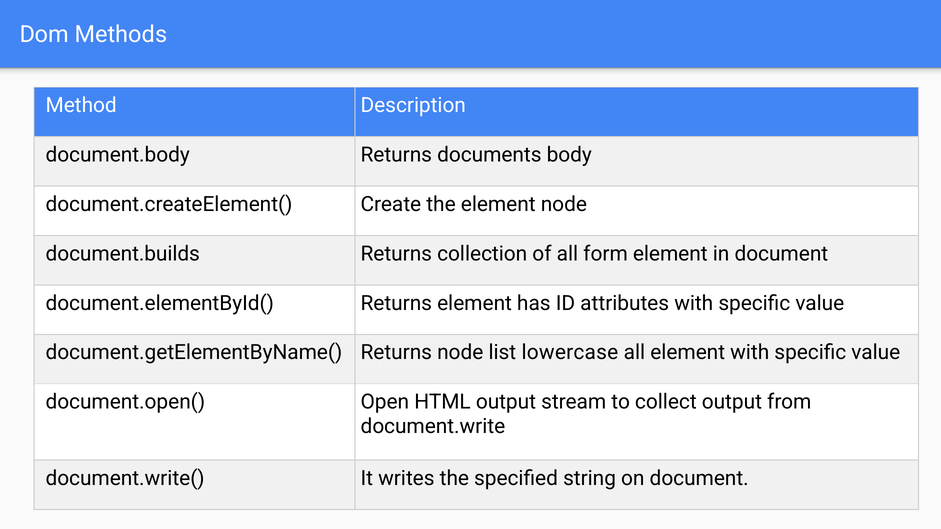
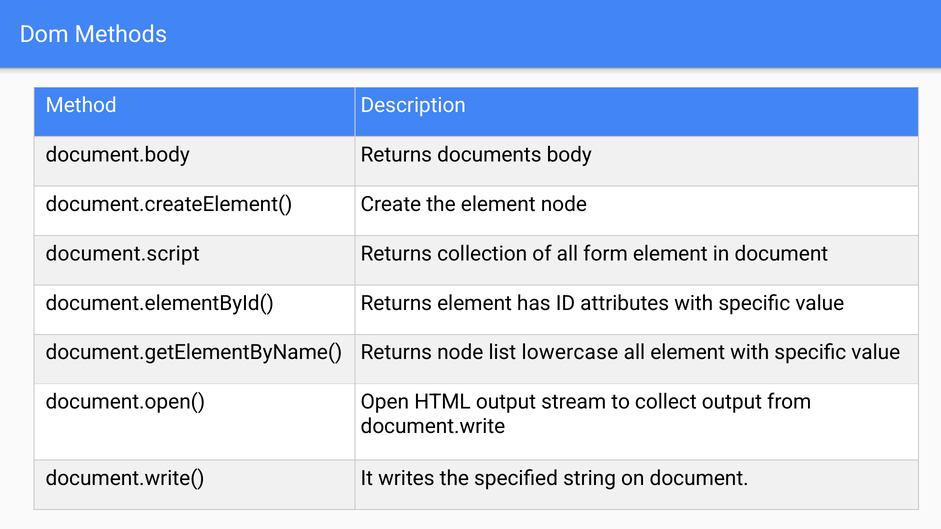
document.builds: document.builds -> document.script
